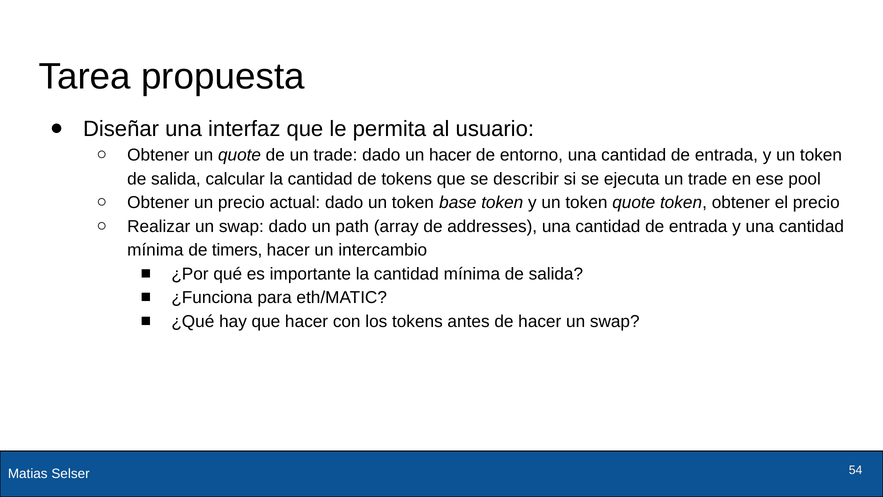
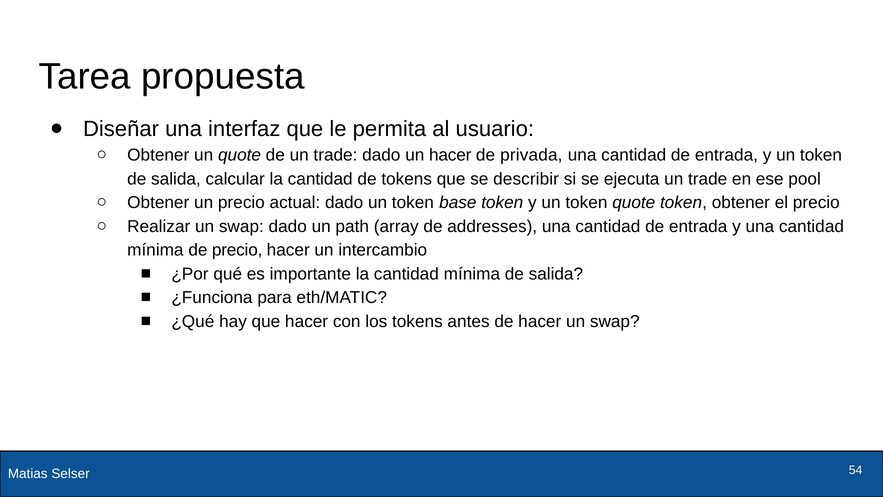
entorno: entorno -> privada
de timers: timers -> precio
